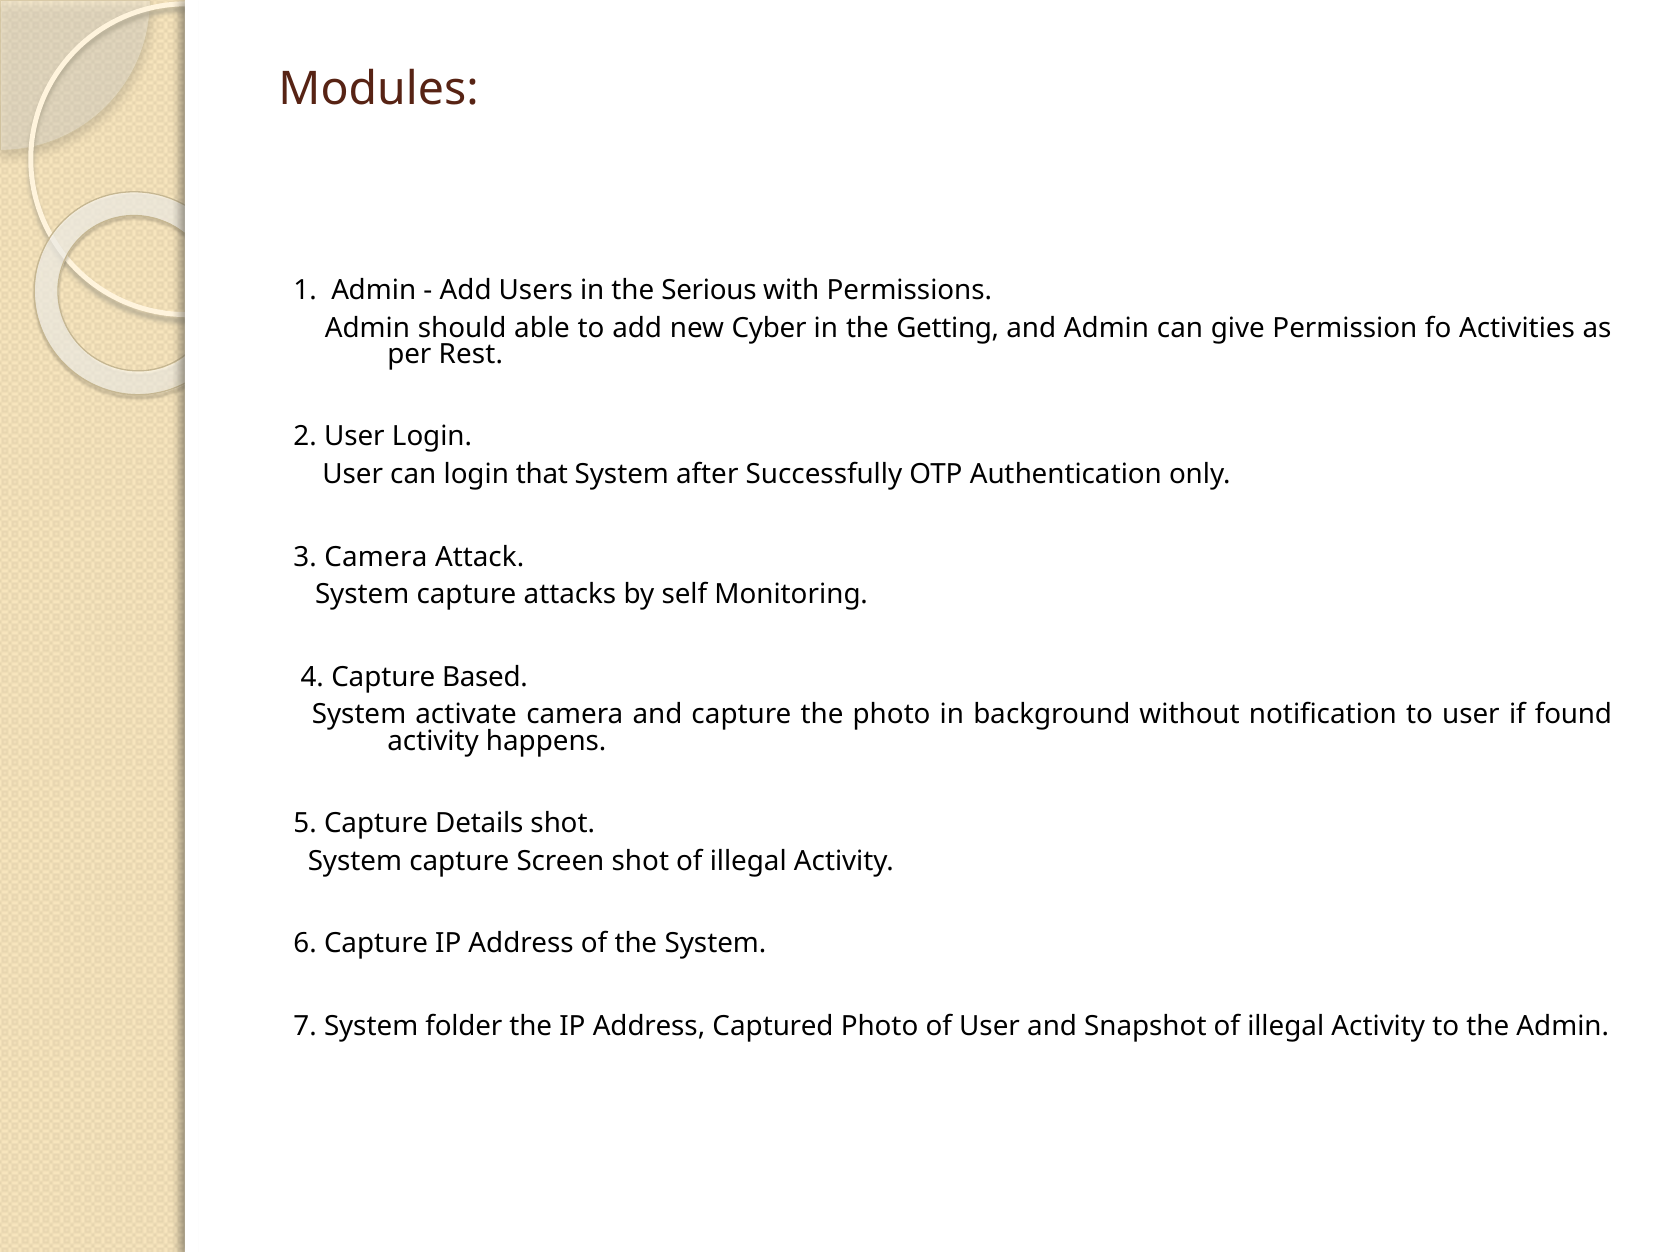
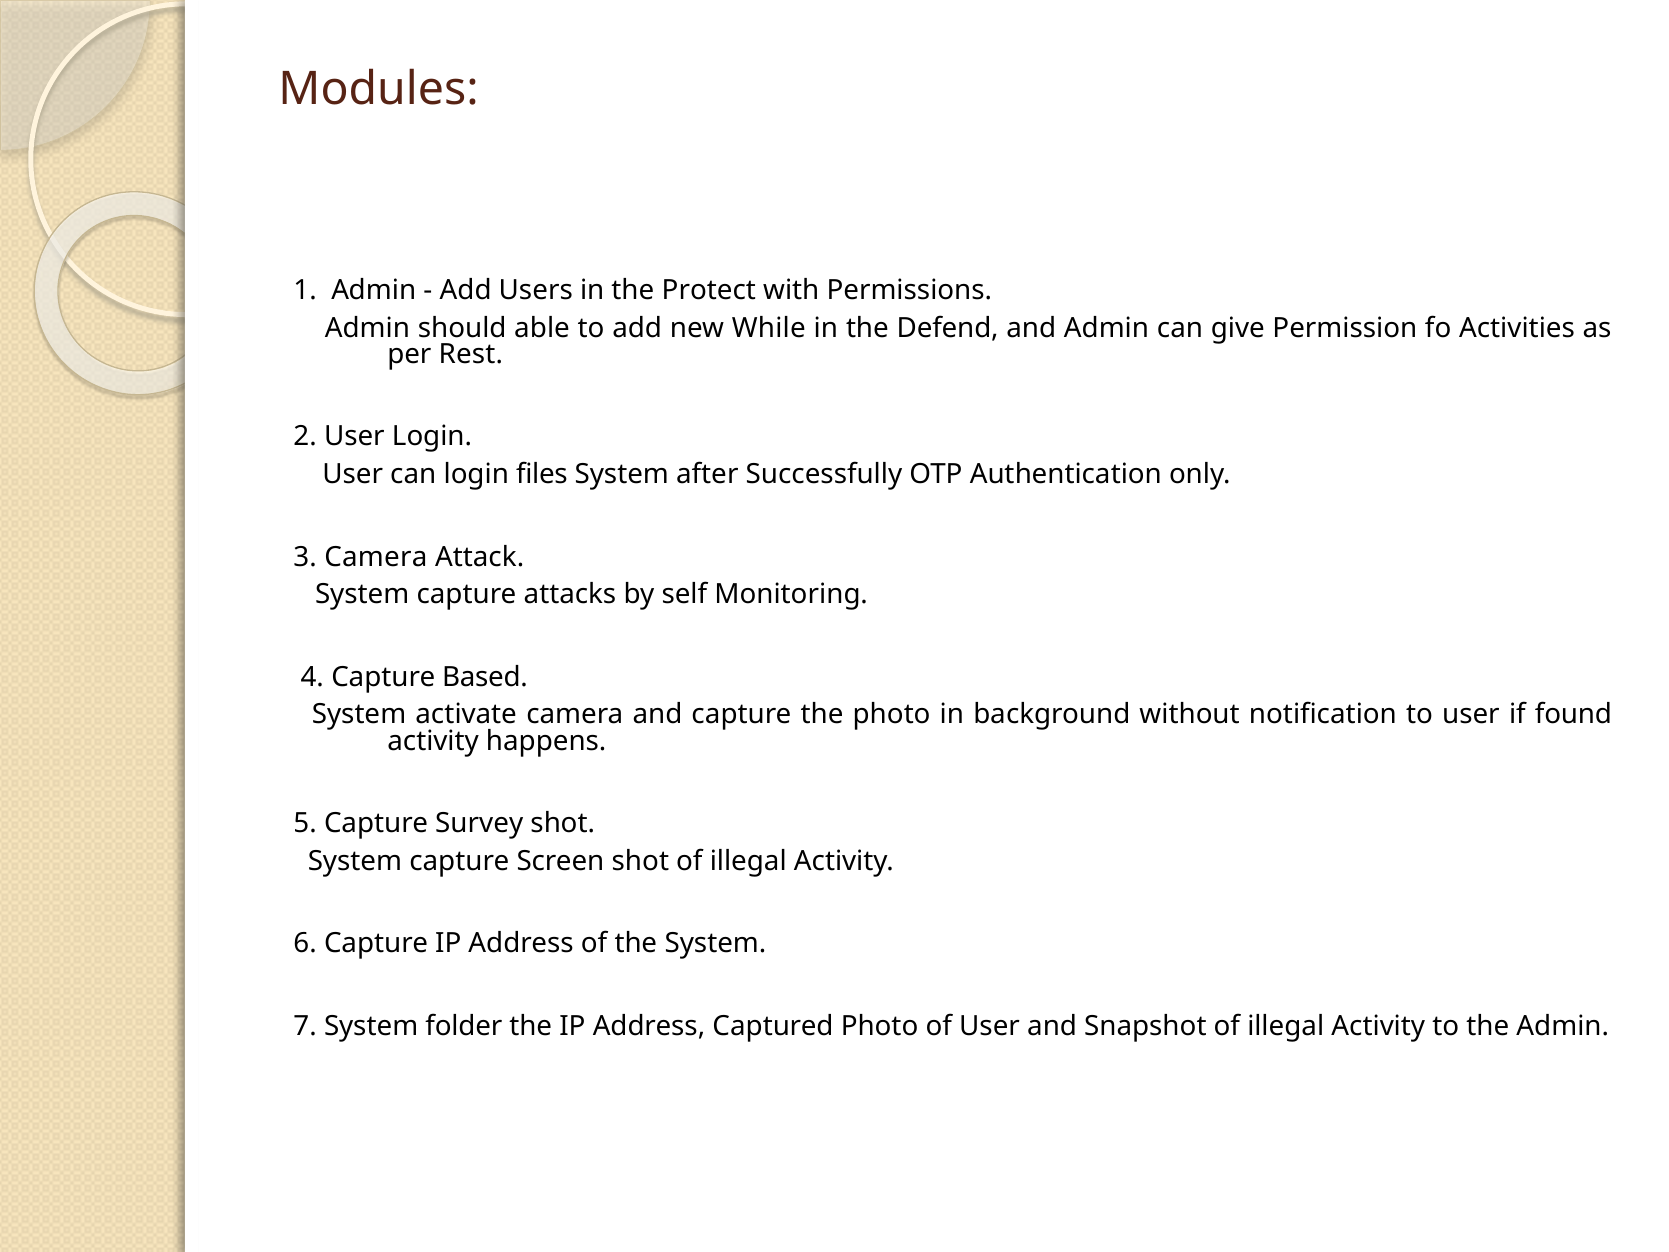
Serious: Serious -> Protect
Cyber: Cyber -> While
Getting: Getting -> Defend
that: that -> files
Details: Details -> Survey
